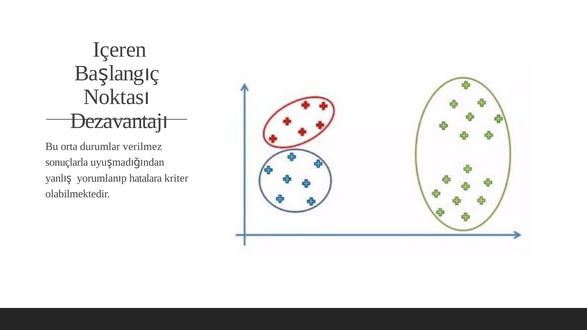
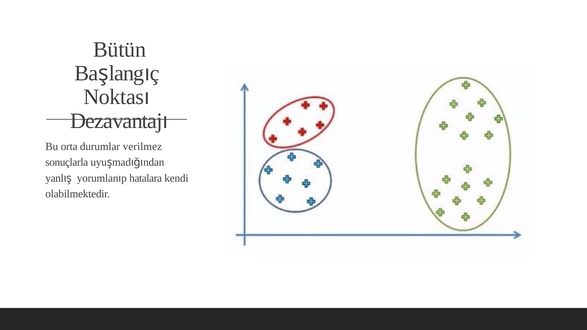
Içeren: Içeren -> Bütün
kriter: kriter -> kendi
